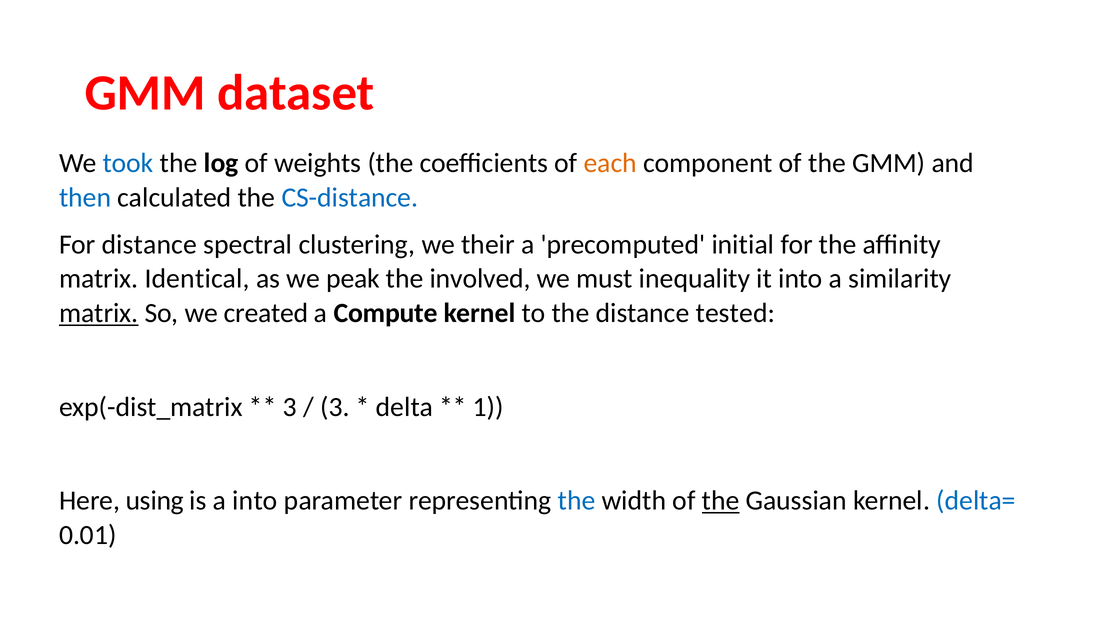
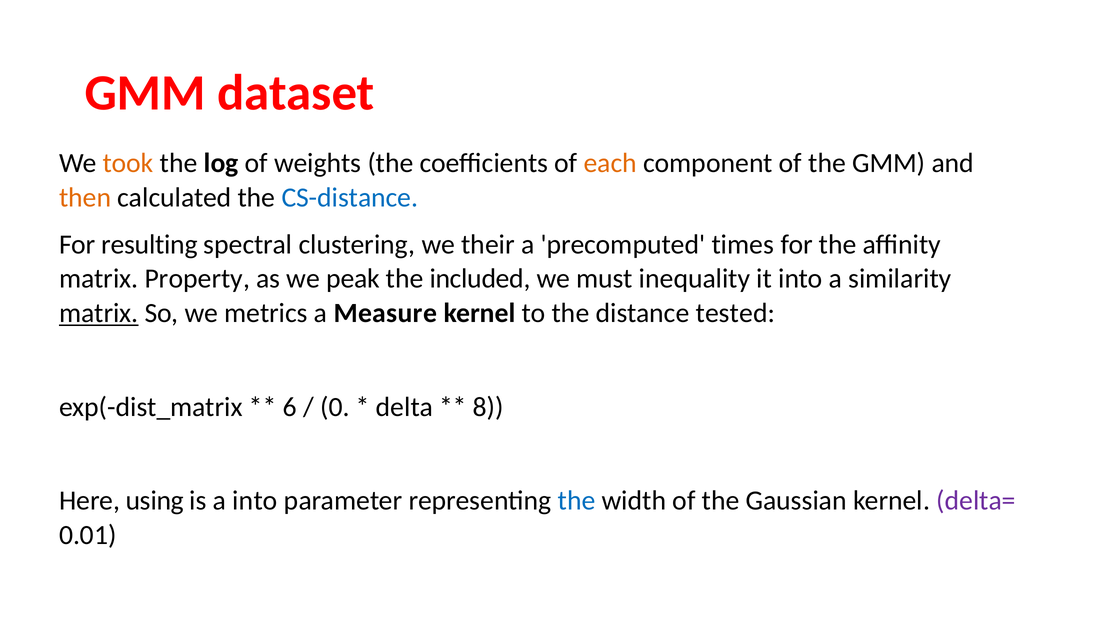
took colour: blue -> orange
then colour: blue -> orange
For distance: distance -> resulting
initial: initial -> times
Identical: Identical -> Property
involved: involved -> included
created: created -> metrics
Compute: Compute -> Measure
3 at (290, 407): 3 -> 6
3 at (335, 407): 3 -> 0
1: 1 -> 8
the at (721, 501) underline: present -> none
delta= colour: blue -> purple
